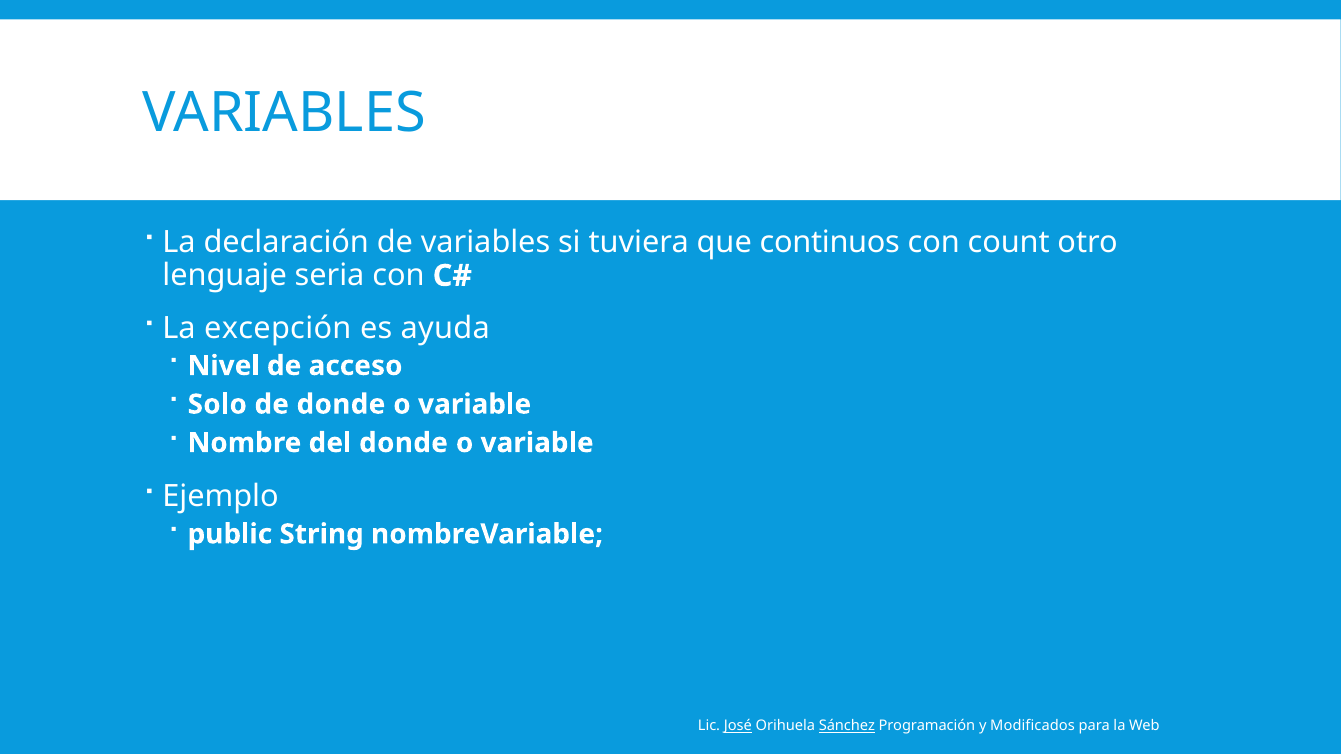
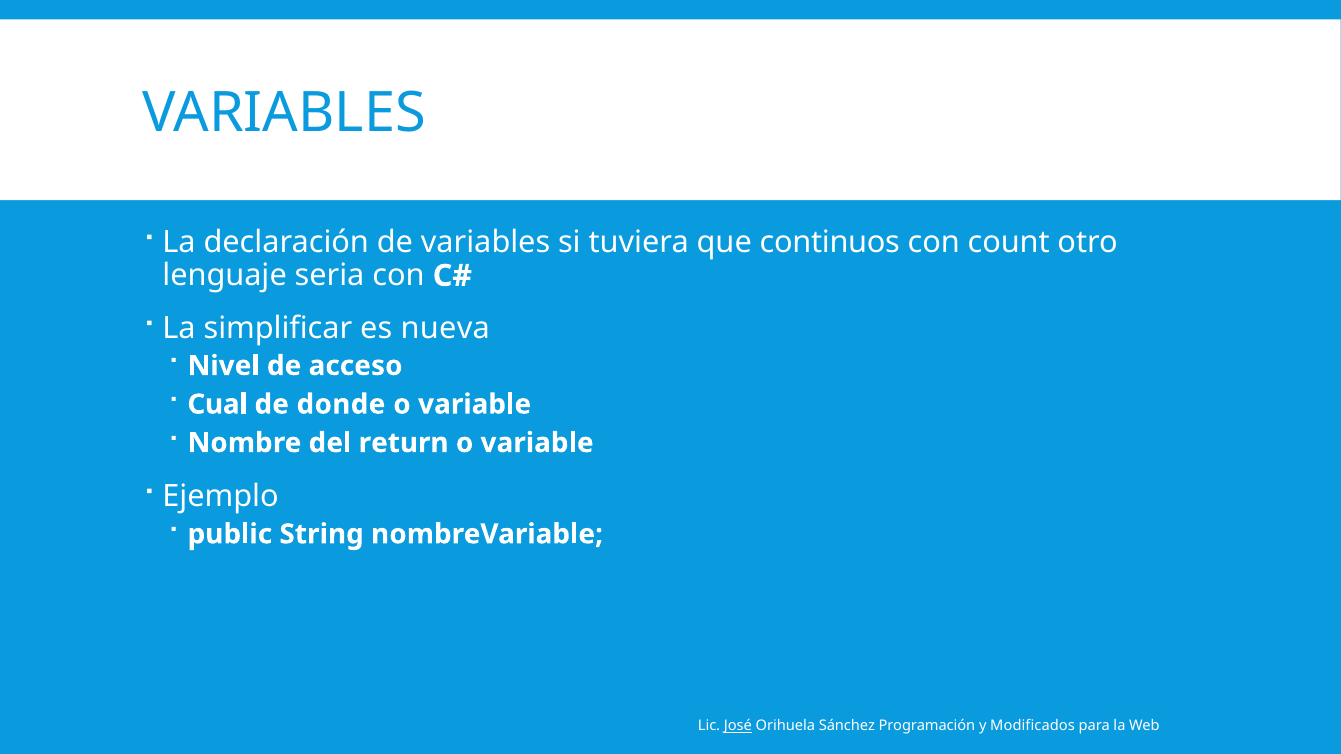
excepción: excepción -> simplificar
ayuda: ayuda -> nueva
Solo: Solo -> Cual
del donde: donde -> return
Sánchez underline: present -> none
